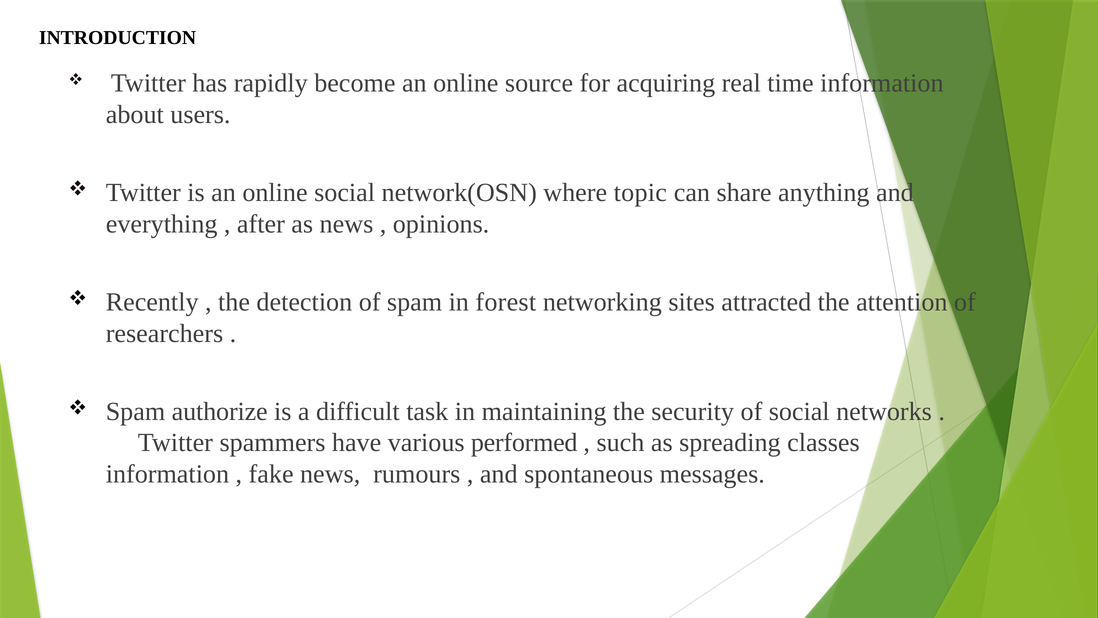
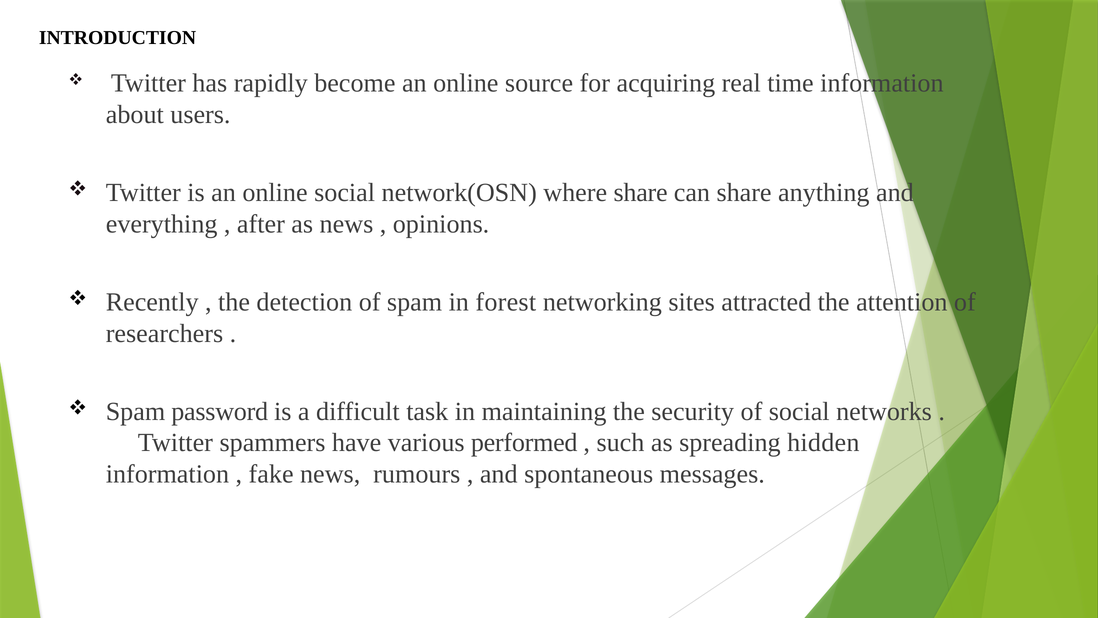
where topic: topic -> share
authorize: authorize -> password
classes: classes -> hidden
